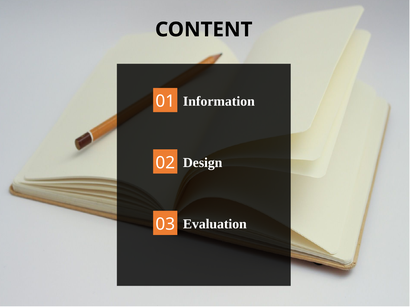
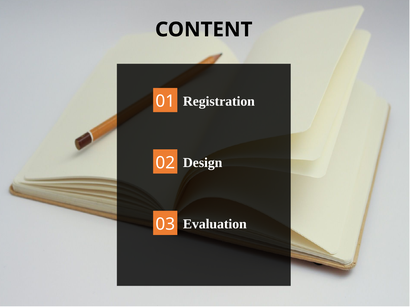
Information: Information -> Registration
